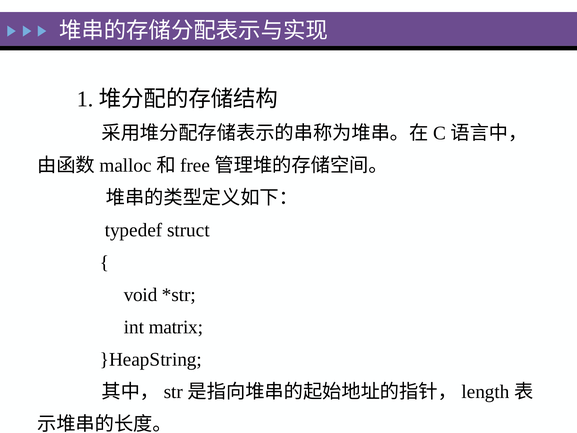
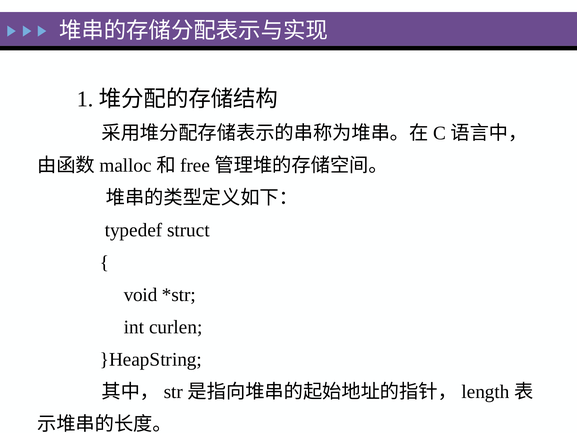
matrix: matrix -> curlen
